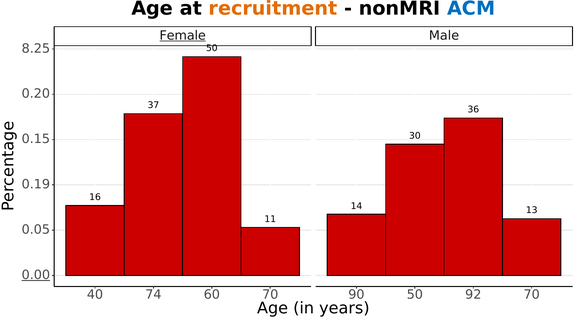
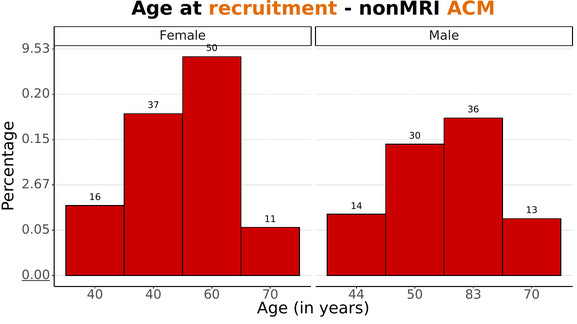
ACM colour: blue -> orange
Female underline: present -> none
8.25: 8.25 -> 9.53
0.19: 0.19 -> 2.67
40 74: 74 -> 40
90: 90 -> 44
92: 92 -> 83
